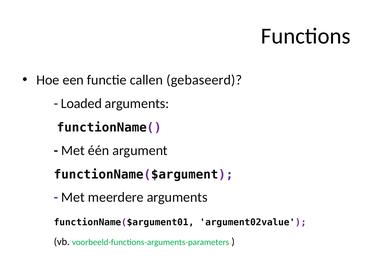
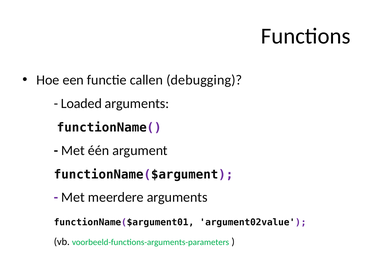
gebaseerd: gebaseerd -> debugging
